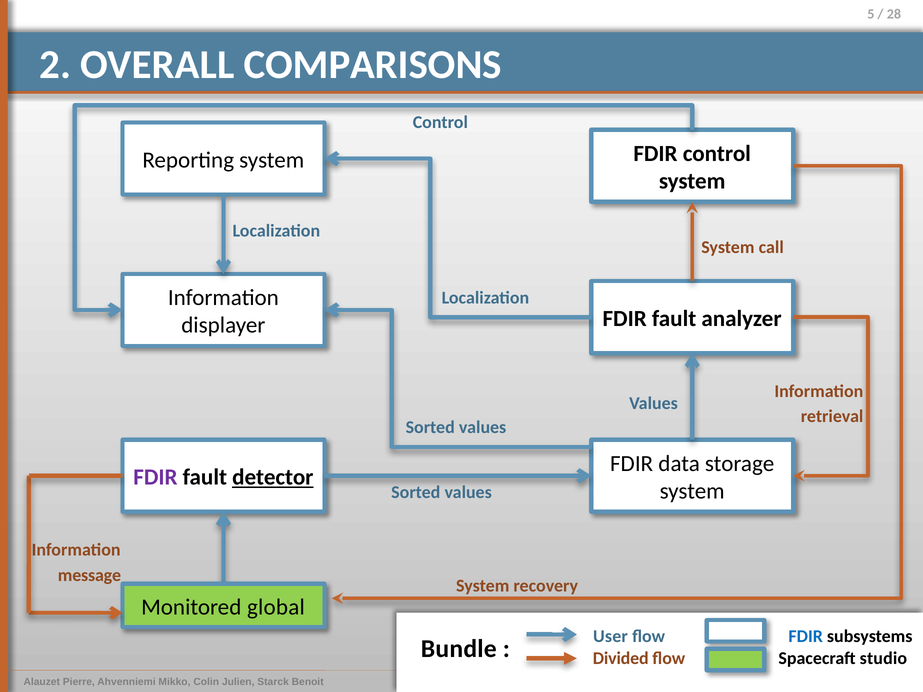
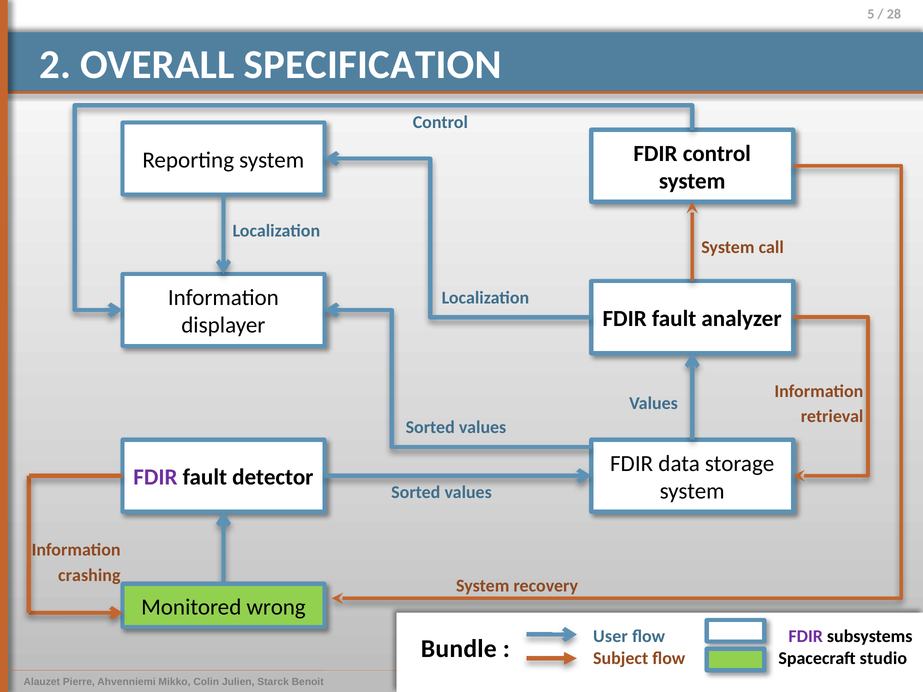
COMPARISONS: COMPARISONS -> SPECIFICATION
detector underline: present -> none
message: message -> crashing
global: global -> wrong
FDIR at (806, 637) colour: blue -> purple
Divided: Divided -> Subject
